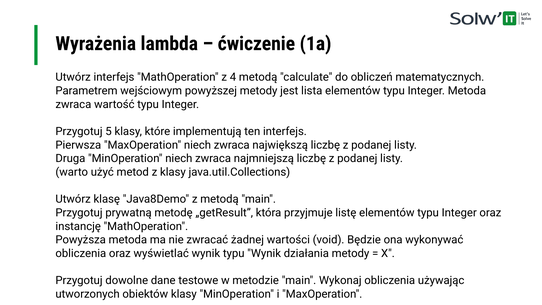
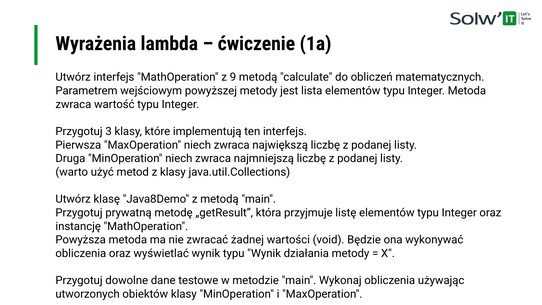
4: 4 -> 9
5: 5 -> 3
